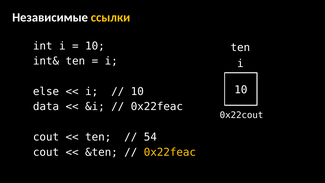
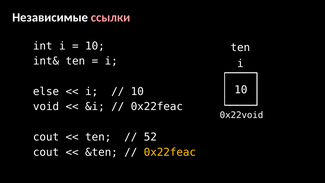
ссылки colour: yellow -> pink
data: data -> void
0x22cout: 0x22cout -> 0x22void
54: 54 -> 52
